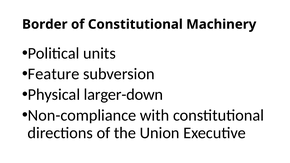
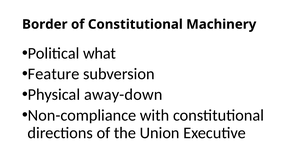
units: units -> what
larger-down: larger-down -> away-down
